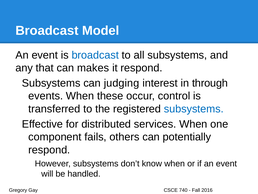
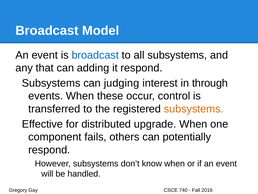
makes: makes -> adding
subsystems at (194, 109) colour: blue -> orange
services: services -> upgrade
